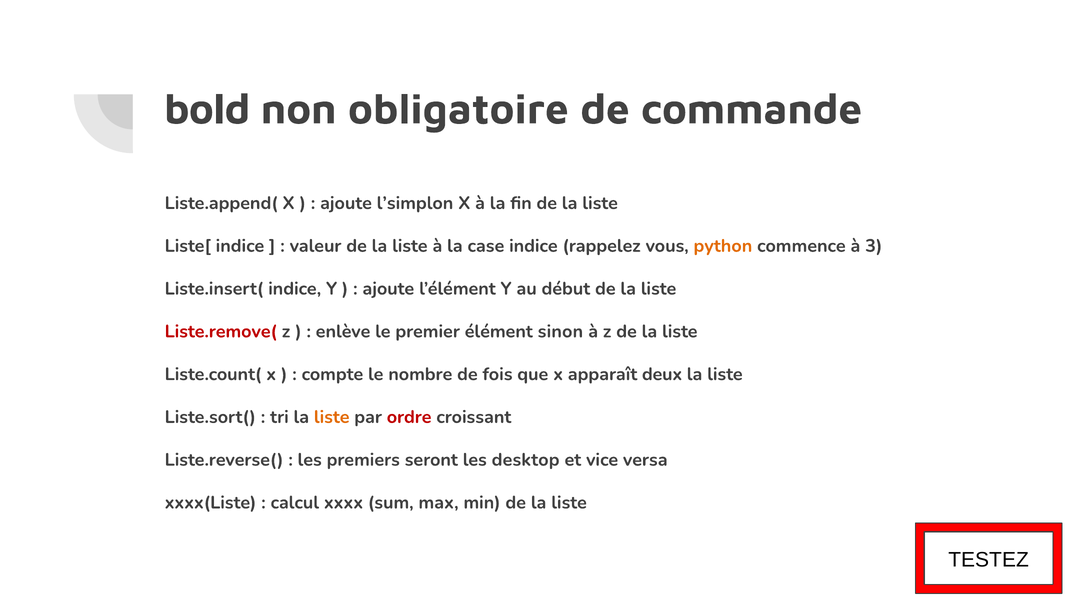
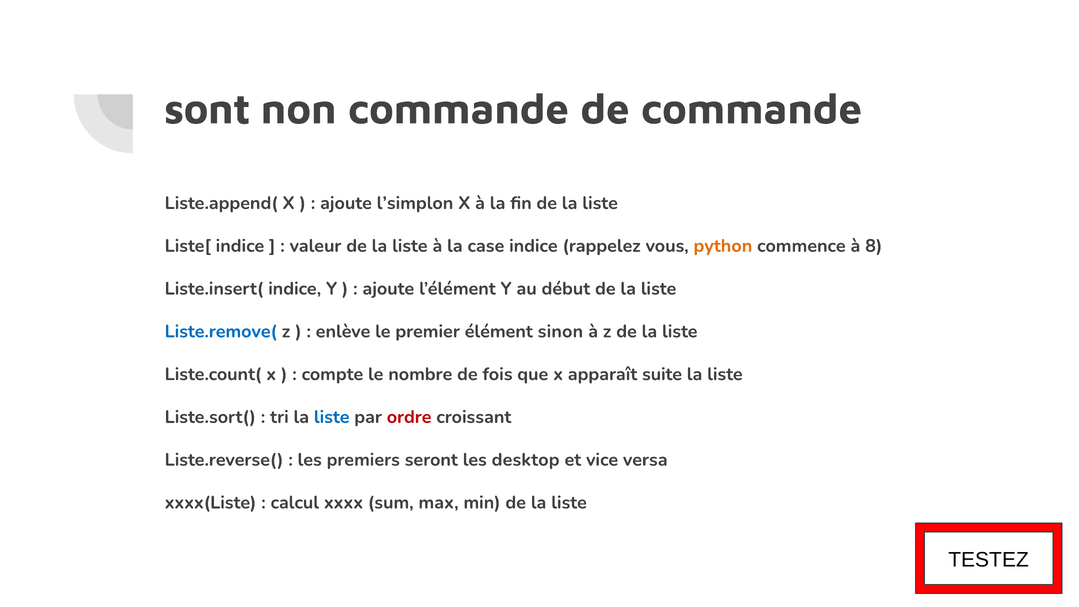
bold: bold -> sont
non obligatoire: obligatoire -> commande
3: 3 -> 8
Liste.remove( colour: red -> blue
deux: deux -> suite
liste at (332, 417) colour: orange -> blue
